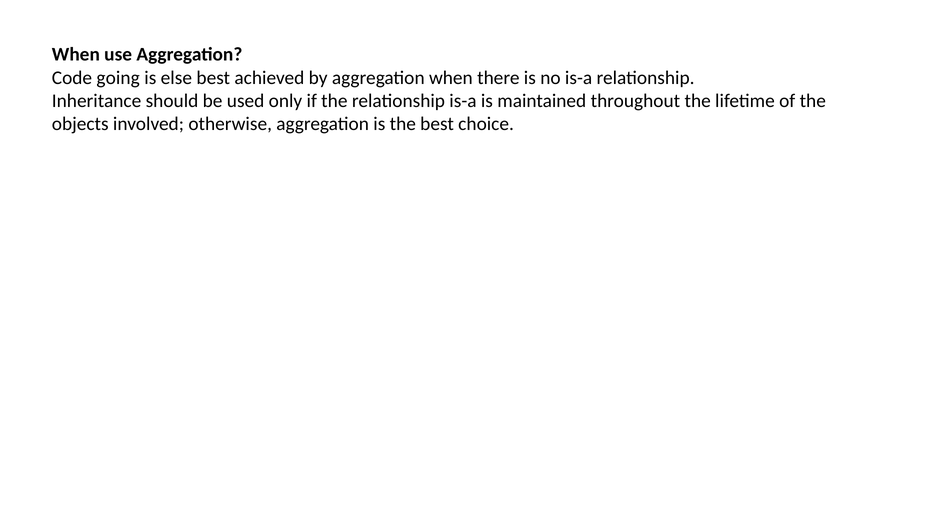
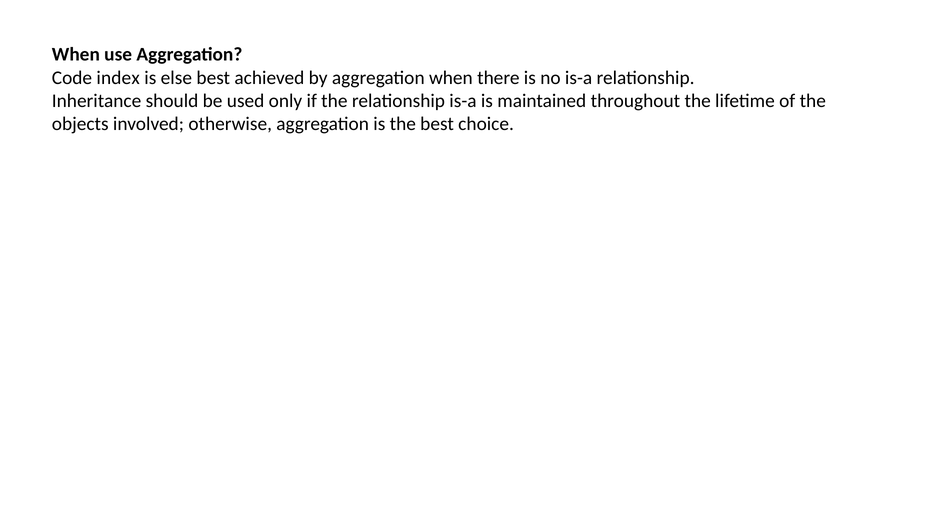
going: going -> index
